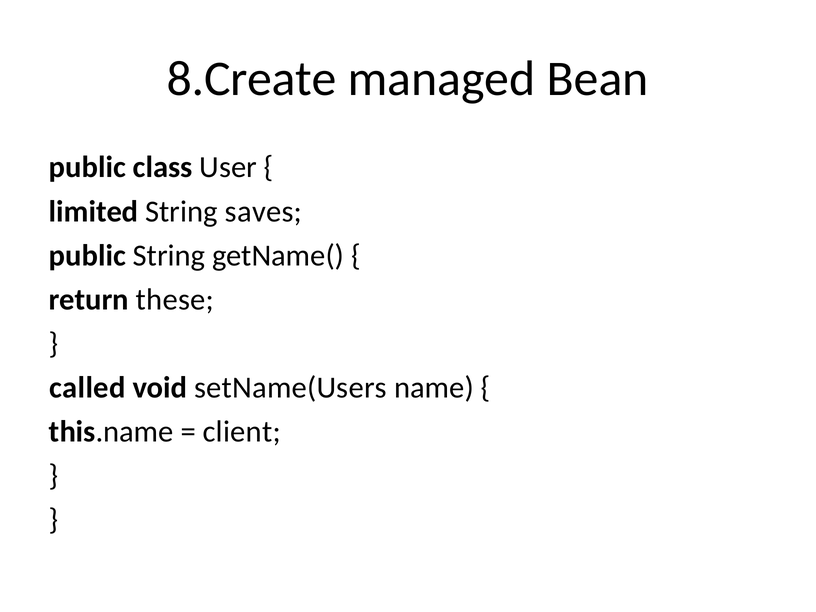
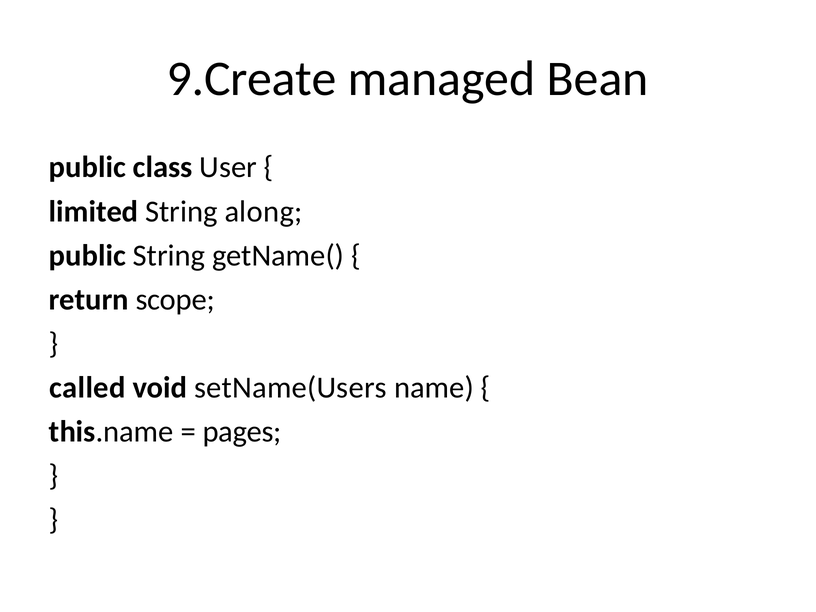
8.Create: 8.Create -> 9.Create
saves: saves -> along
these: these -> scope
client: client -> pages
